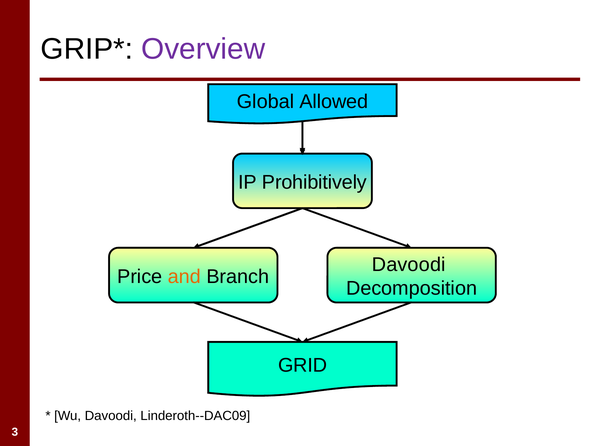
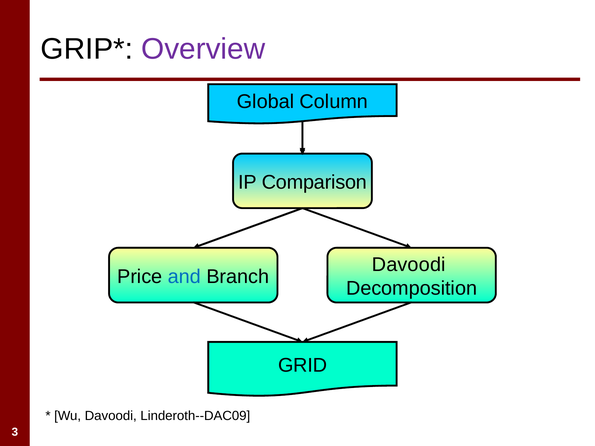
Allowed: Allowed -> Column
Prohibitively: Prohibitively -> Comparison
and colour: orange -> blue
